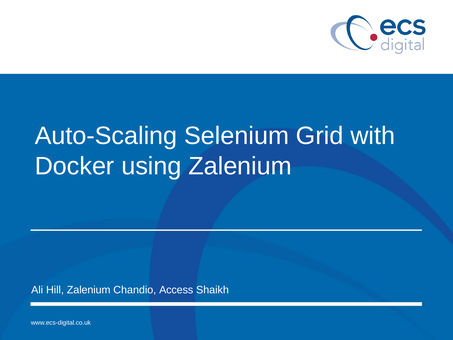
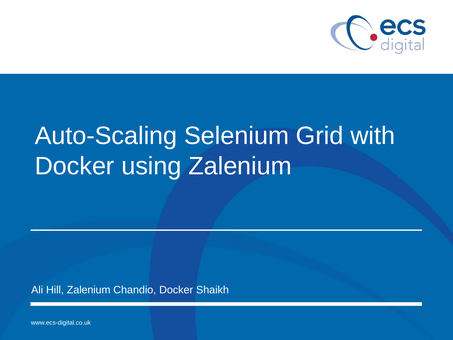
Chandio Access: Access -> Docker
